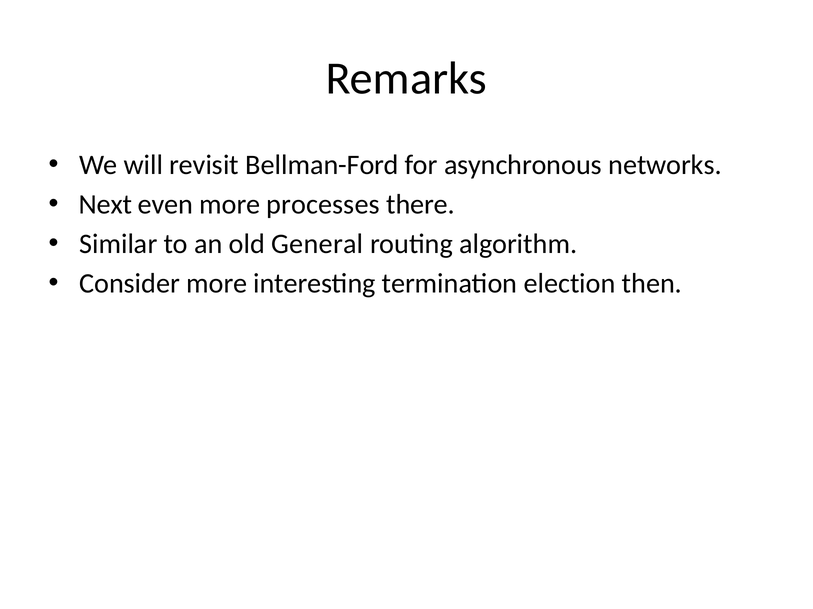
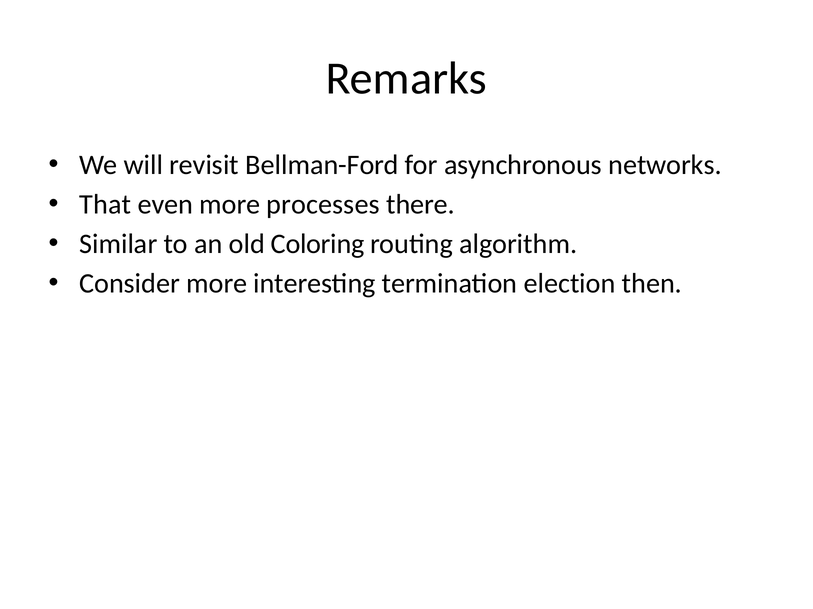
Next: Next -> That
General: General -> Coloring
